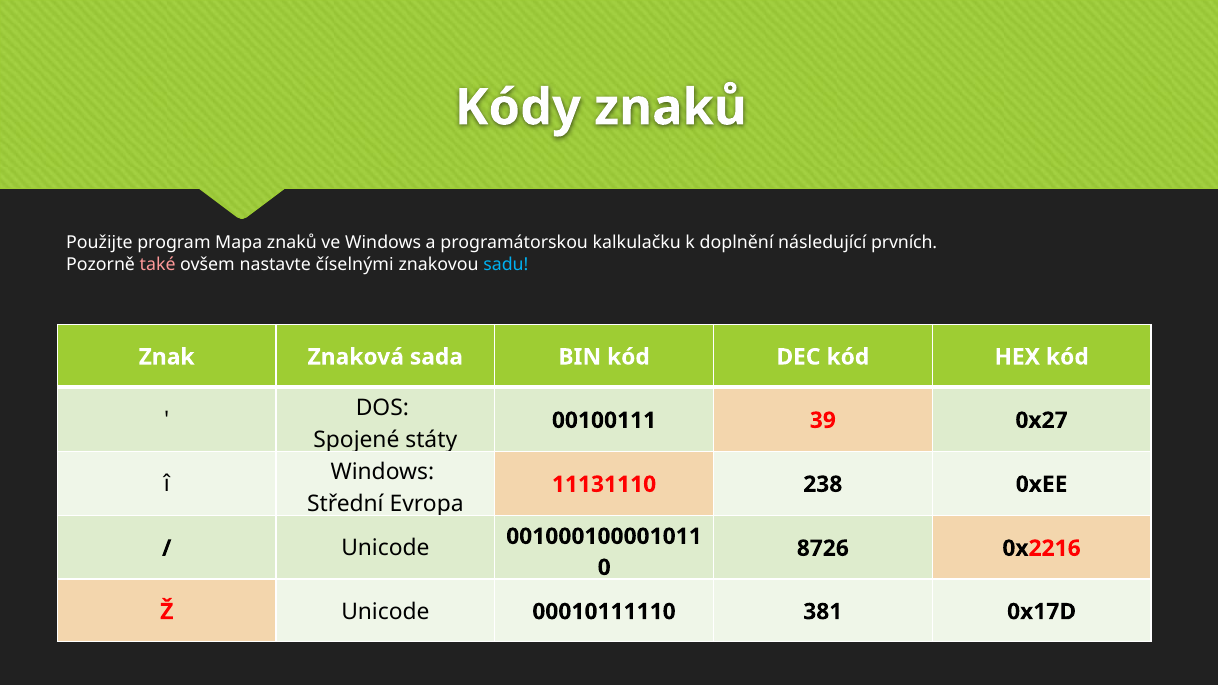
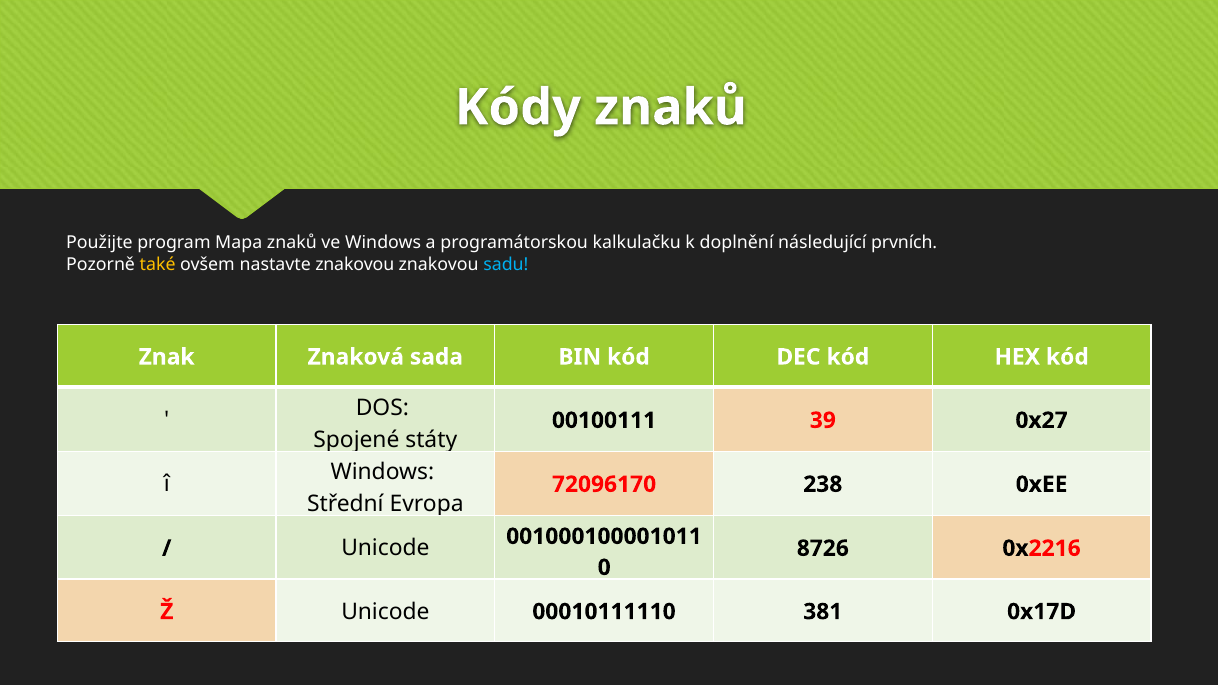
také colour: pink -> yellow
nastavte číselnými: číselnými -> znakovou
11131110: 11131110 -> 72096170
